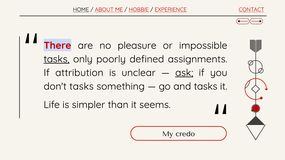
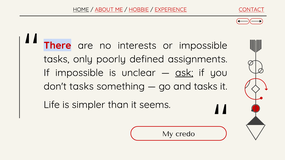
pleasure: pleasure -> interests
tasks at (56, 59) underline: present -> none
If attribution: attribution -> impossible
